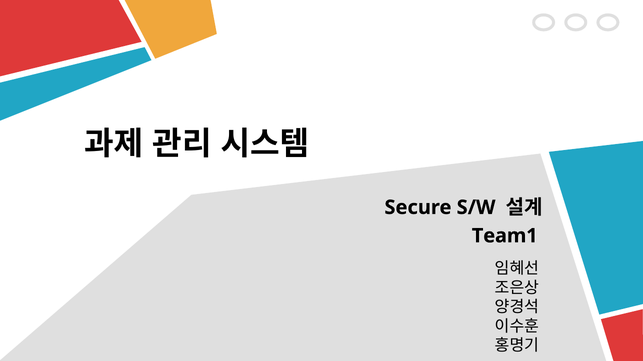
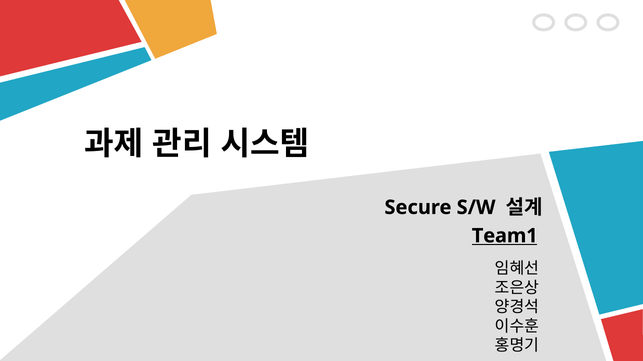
Team1 underline: none -> present
